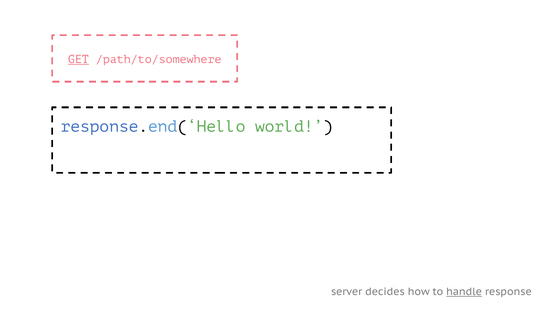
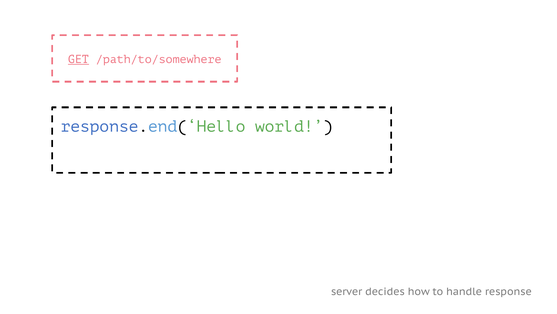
handle underline: present -> none
